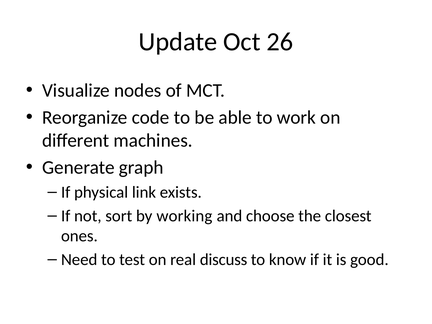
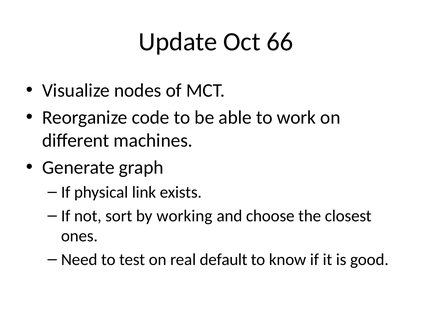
26: 26 -> 66
discuss: discuss -> default
